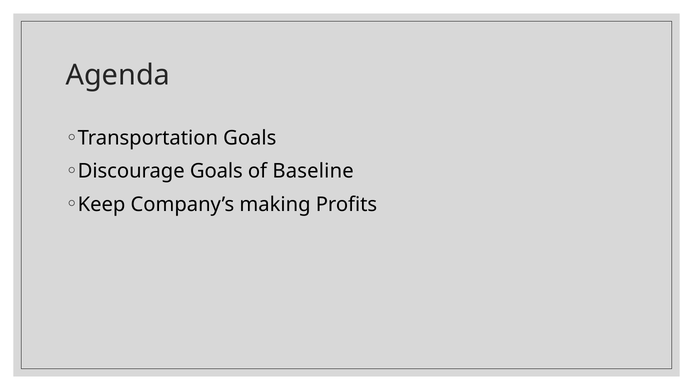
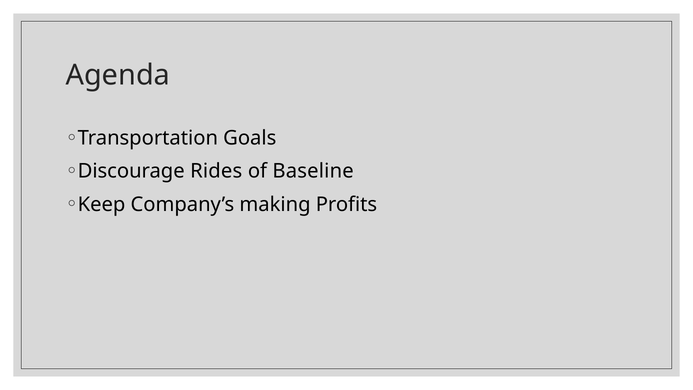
Discourage Goals: Goals -> Rides
